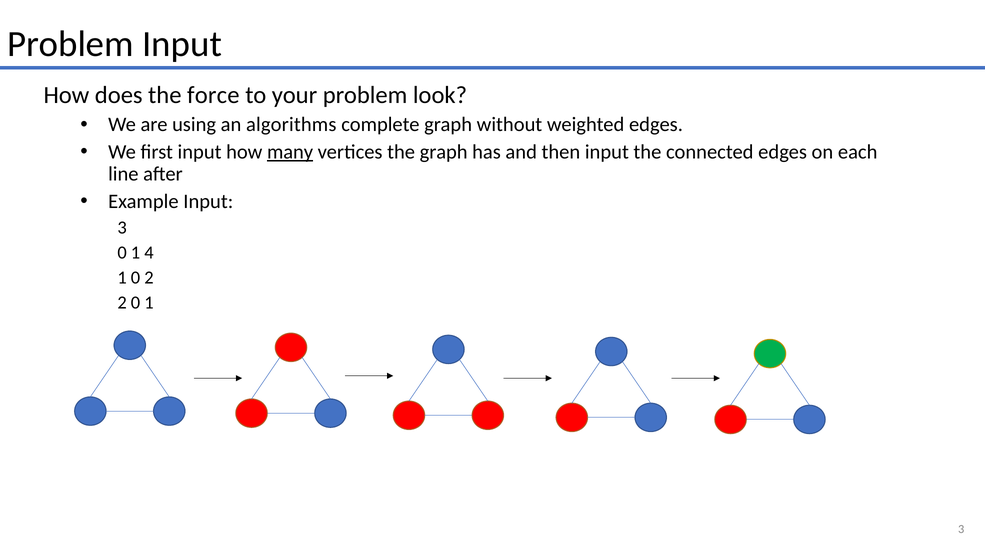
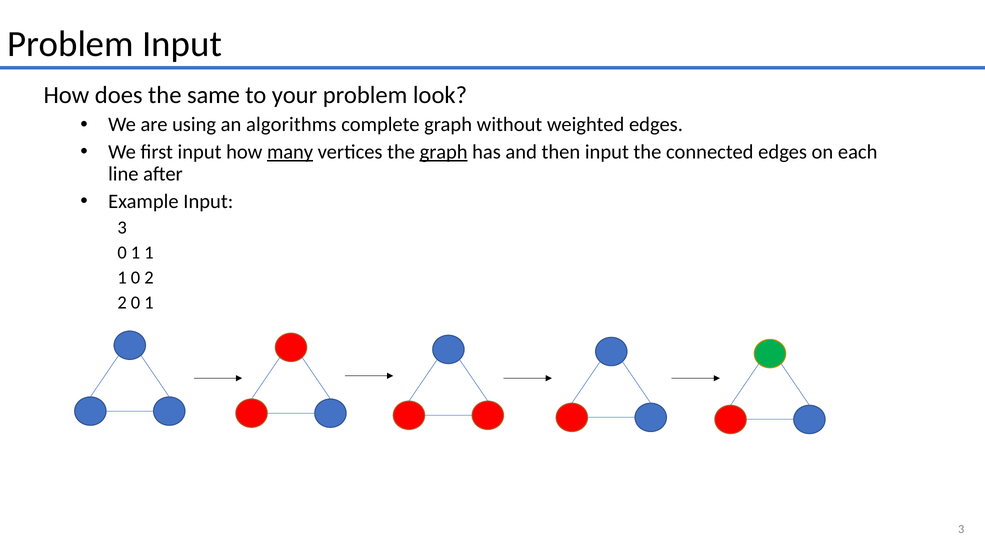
force: force -> same
graph at (444, 152) underline: none -> present
0 1 4: 4 -> 1
